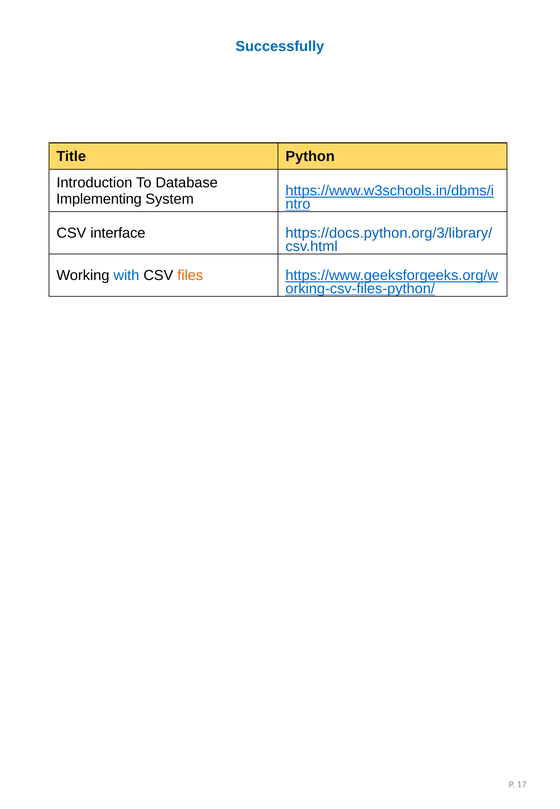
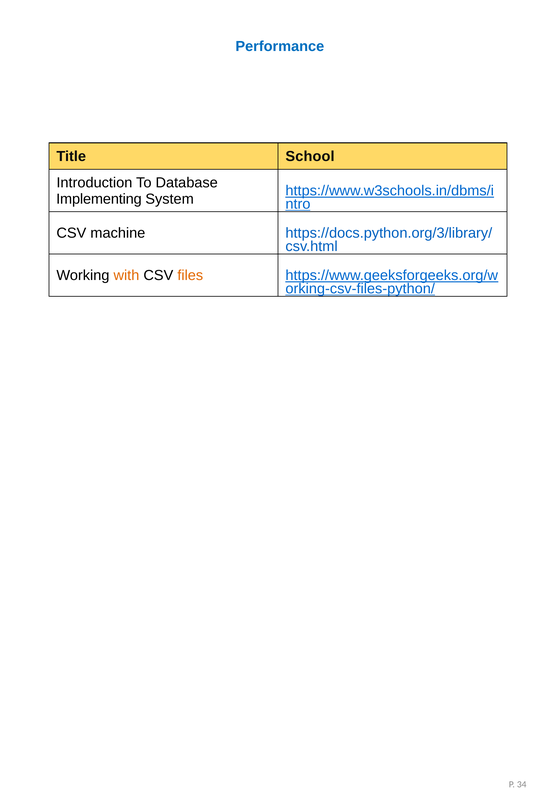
Successfully: Successfully -> Performance
Python: Python -> School
interface: interface -> machine
with colour: blue -> orange
17: 17 -> 34
